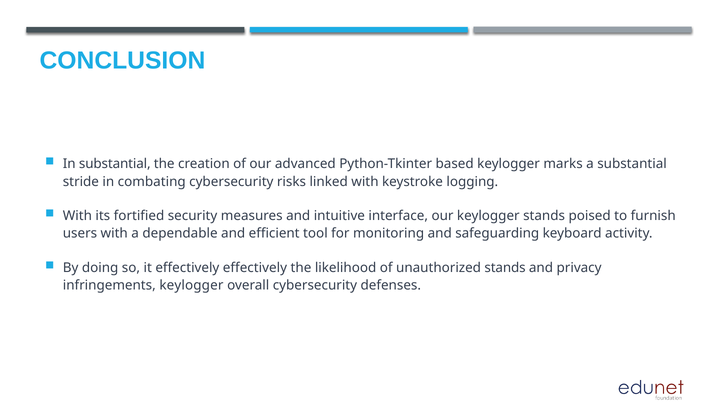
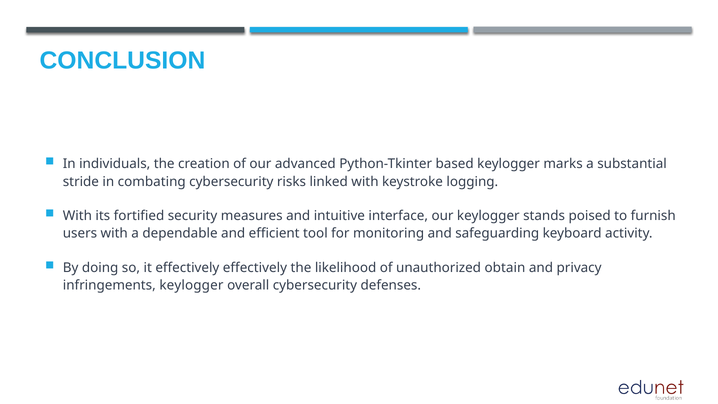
In substantial: substantial -> individuals
unauthorized stands: stands -> obtain
